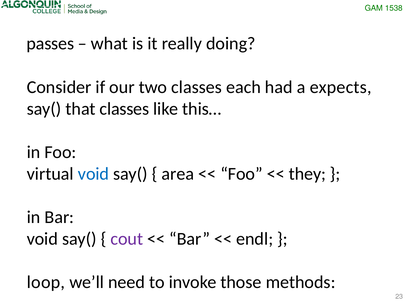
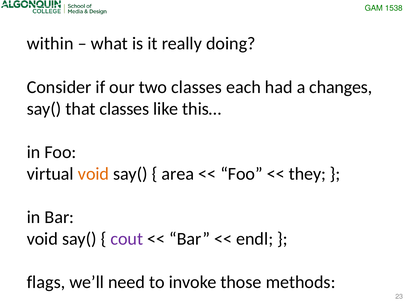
passes: passes -> within
expects: expects -> changes
void at (93, 174) colour: blue -> orange
loop: loop -> flags
